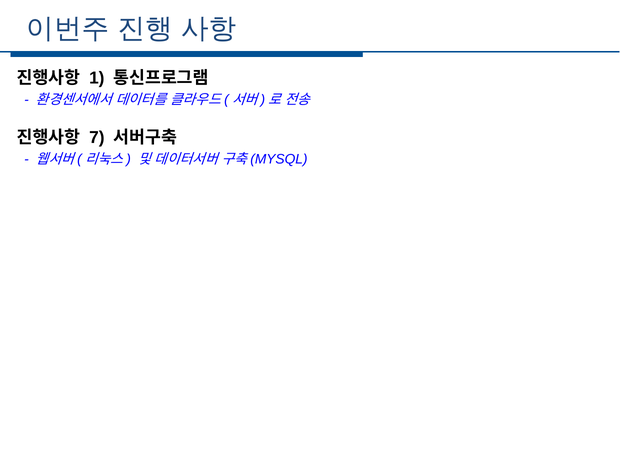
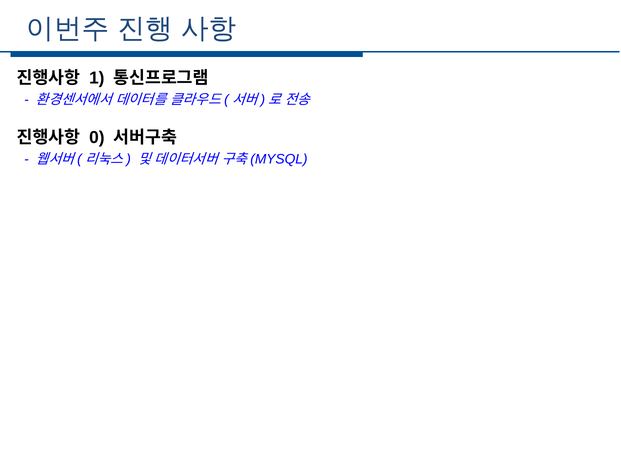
7: 7 -> 0
